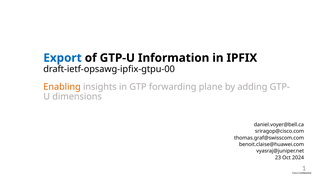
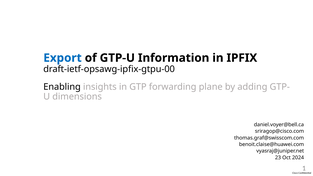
Enabling colour: orange -> black
